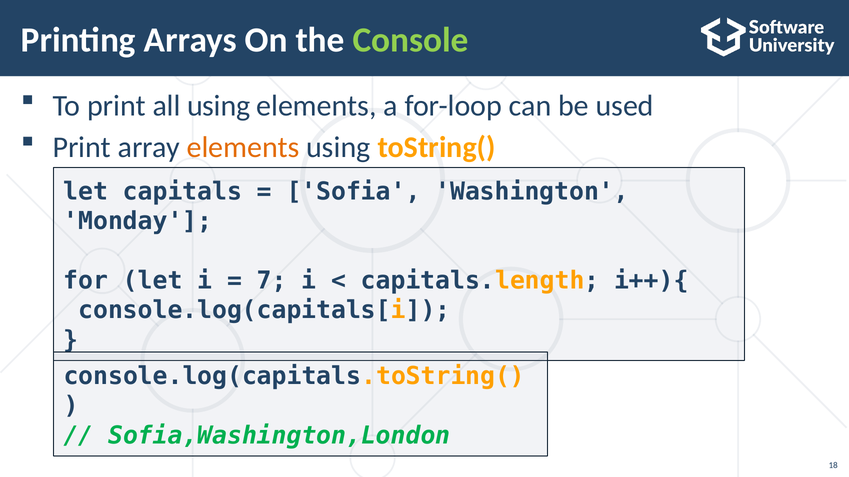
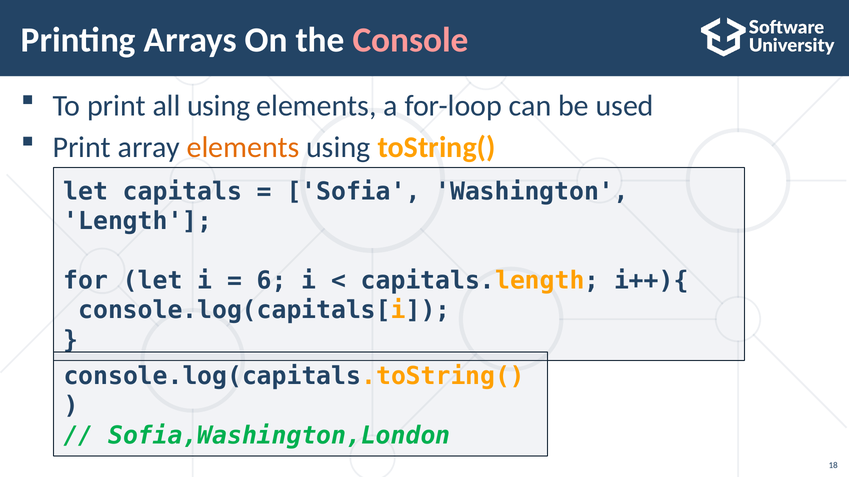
Console colour: light green -> pink
Monday: Monday -> Length
7: 7 -> 6
